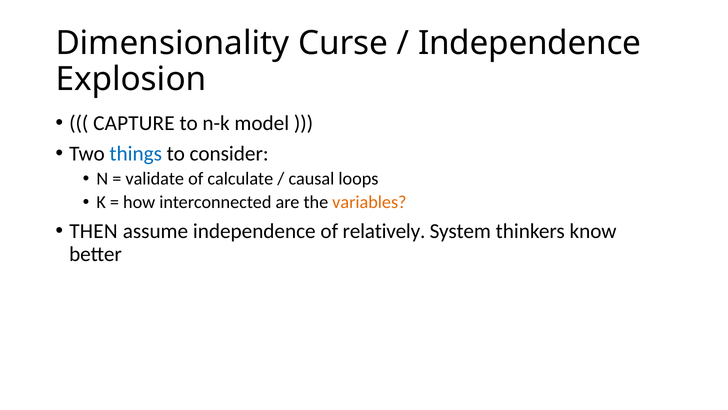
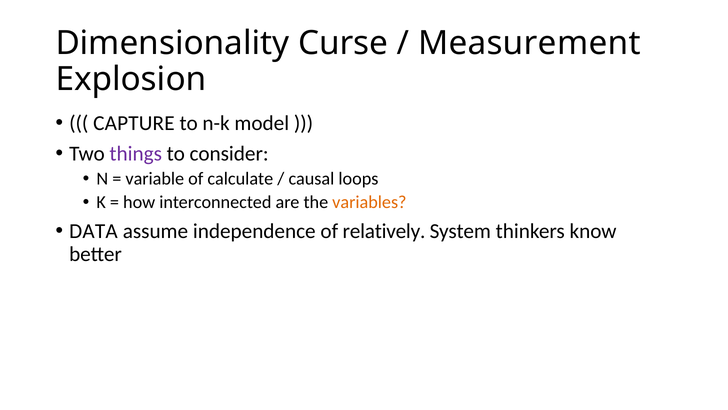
Independence at (530, 43): Independence -> Measurement
things colour: blue -> purple
validate: validate -> variable
THEN: THEN -> DATA
